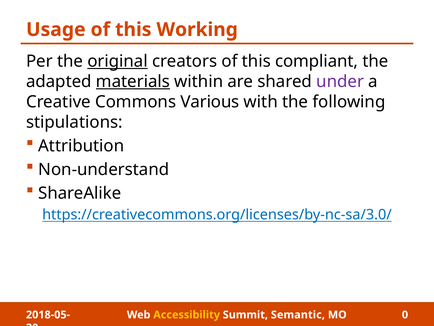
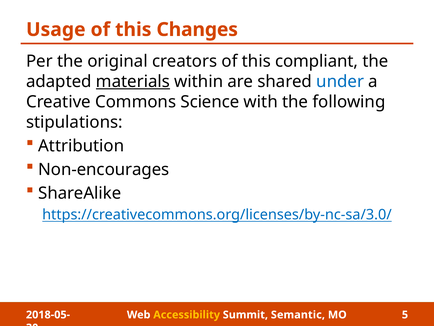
Working: Working -> Changes
original underline: present -> none
under colour: purple -> blue
Various: Various -> Science
Non-understand: Non-understand -> Non-encourages
0: 0 -> 5
